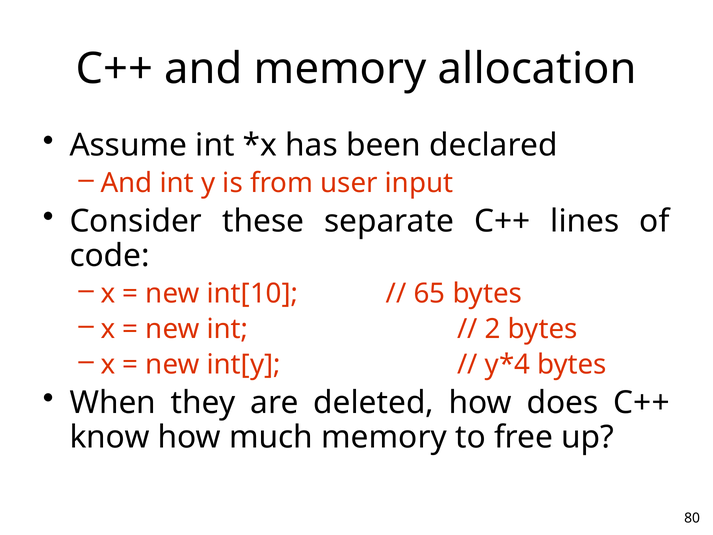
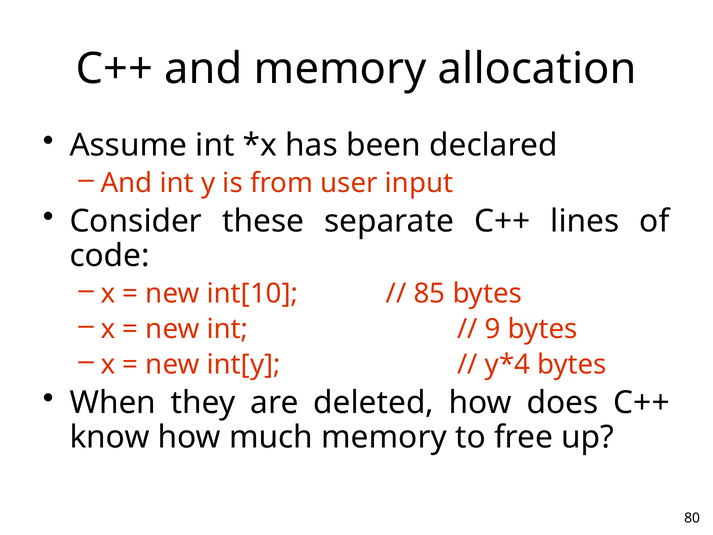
65: 65 -> 85
2: 2 -> 9
